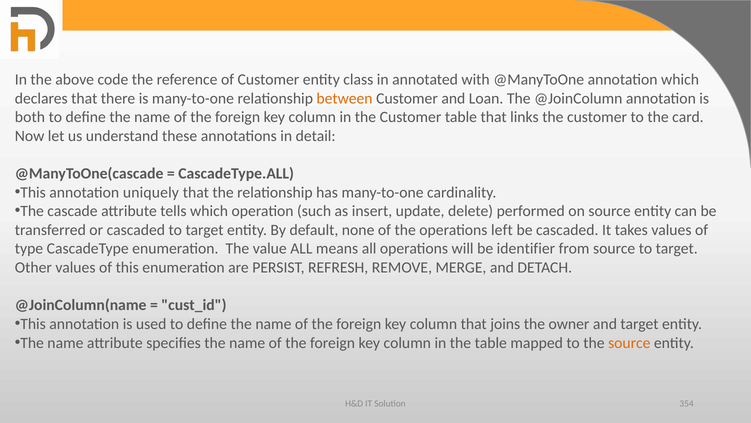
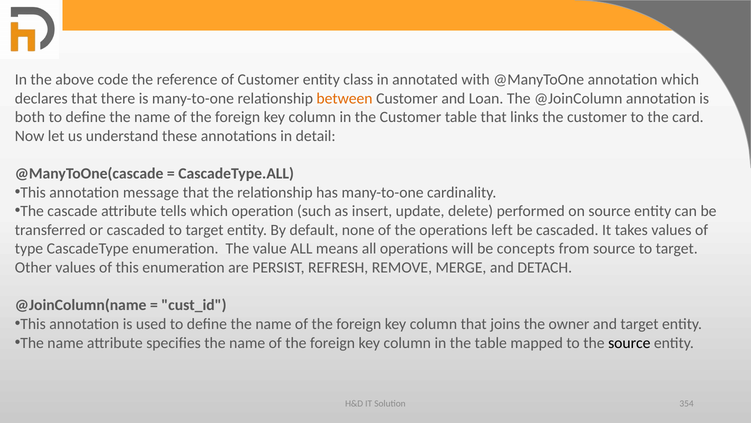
uniquely: uniquely -> message
identifier: identifier -> concepts
source at (629, 342) colour: orange -> black
